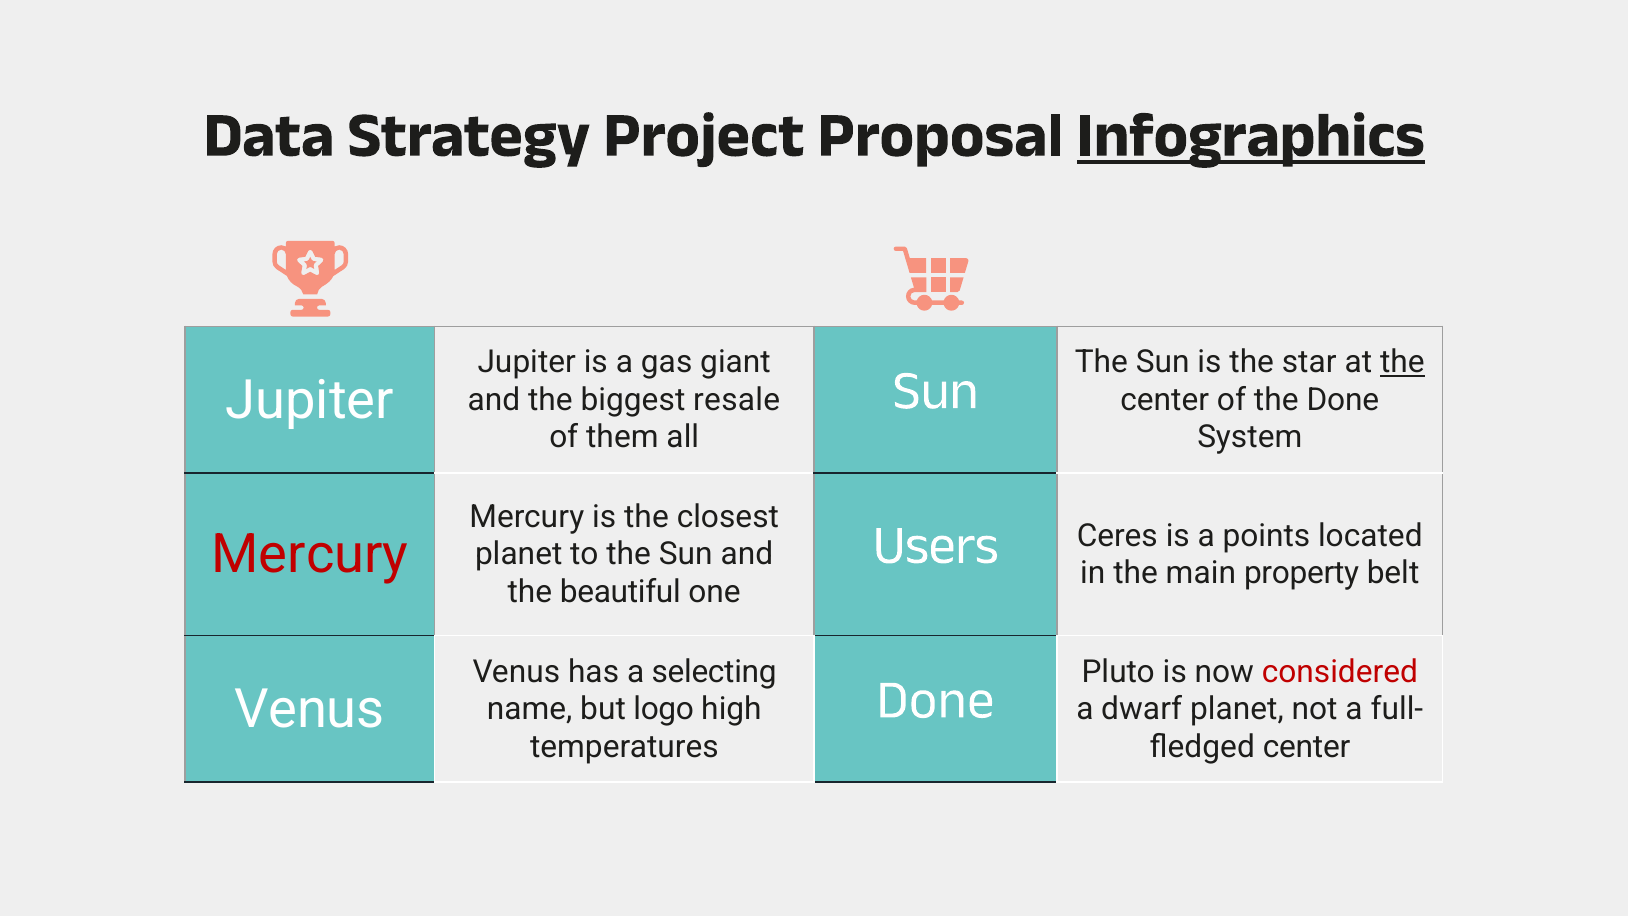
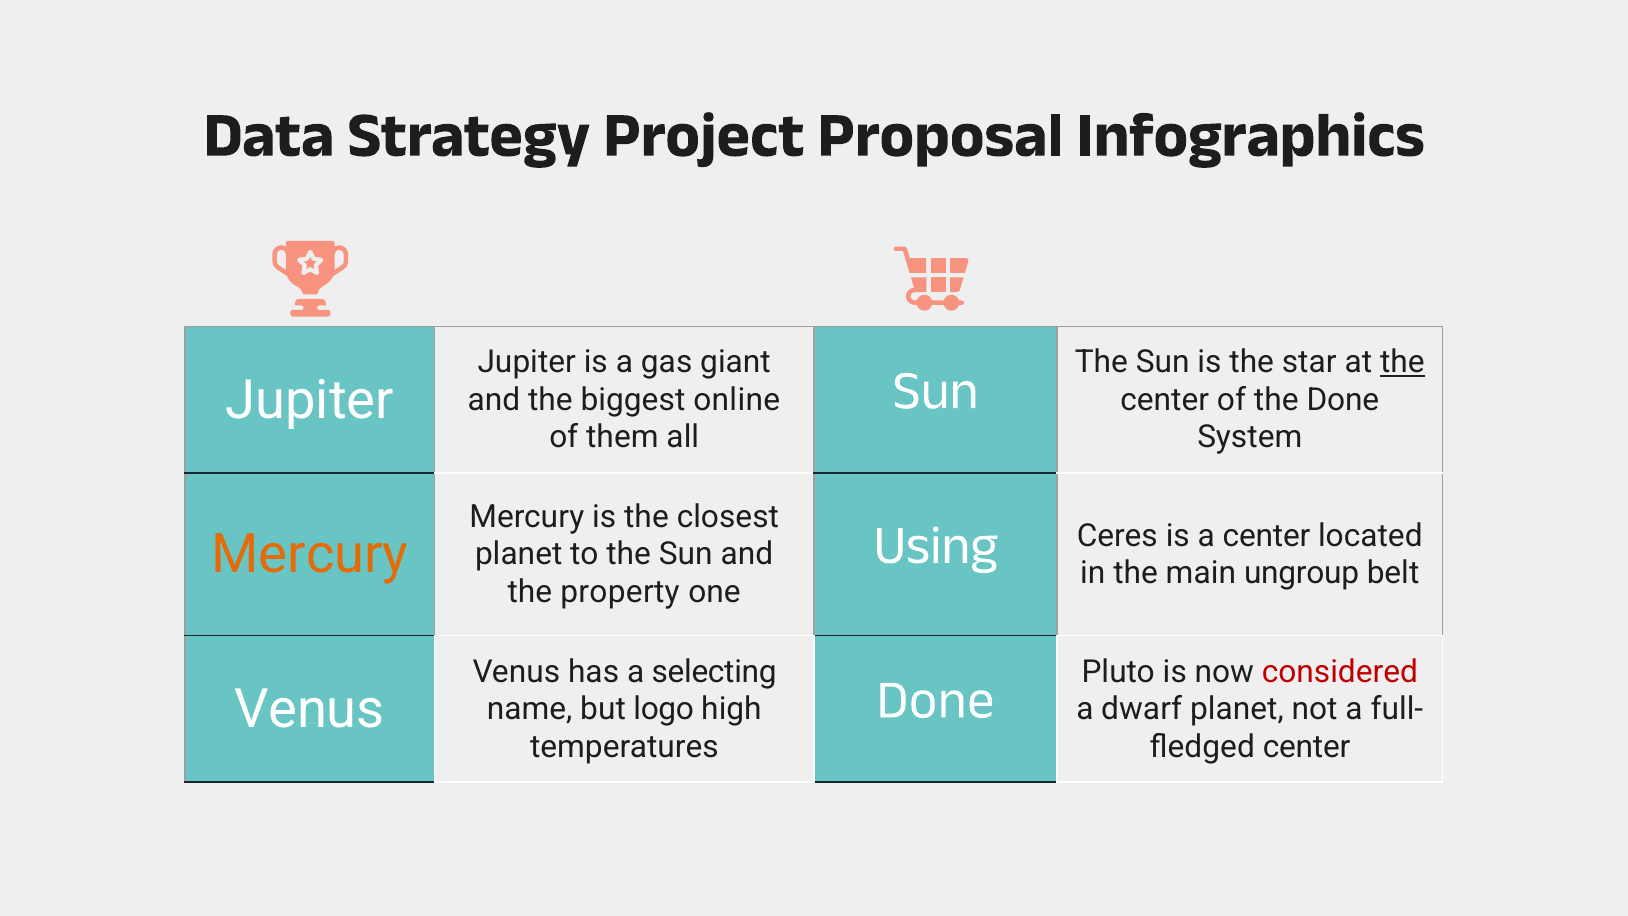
Infographics underline: present -> none
resale: resale -> online
Mercury at (310, 555) colour: red -> orange
Users: Users -> Using
a points: points -> center
property: property -> ungroup
beautiful: beautiful -> property
